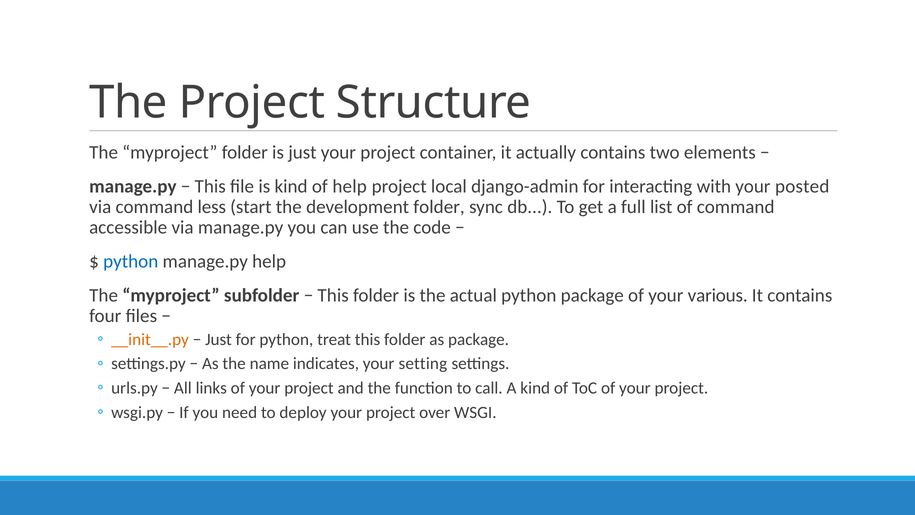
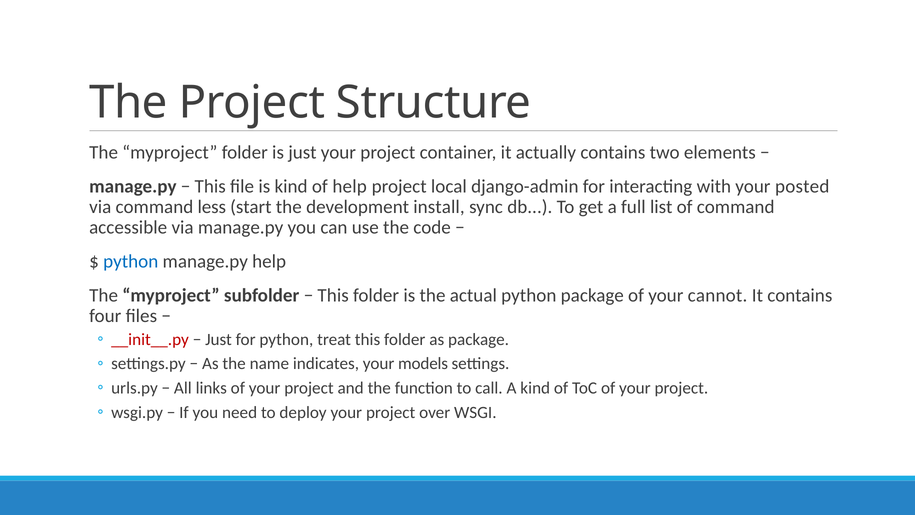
development folder: folder -> install
various: various -> cannot
__init__.py colour: orange -> red
setting: setting -> models
